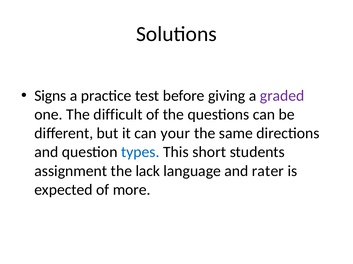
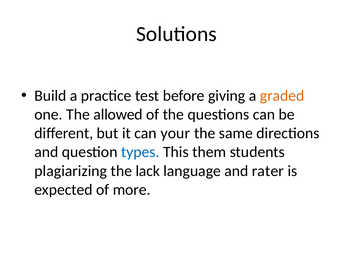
Signs: Signs -> Build
graded colour: purple -> orange
difficult: difficult -> allowed
short: short -> them
assignment: assignment -> plagiarizing
